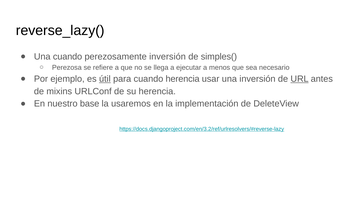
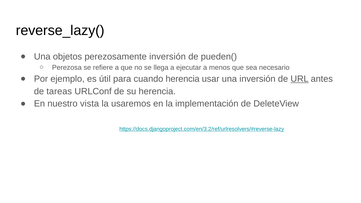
Una cuando: cuando -> objetos
simples(: simples( -> pueden(
útil underline: present -> none
mixins: mixins -> tareas
base: base -> vista
